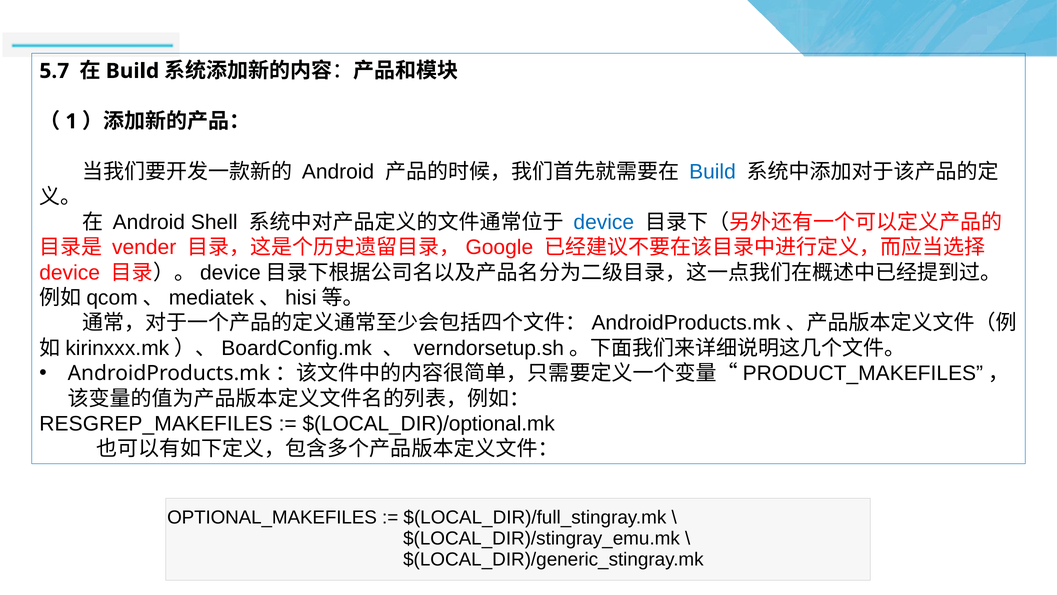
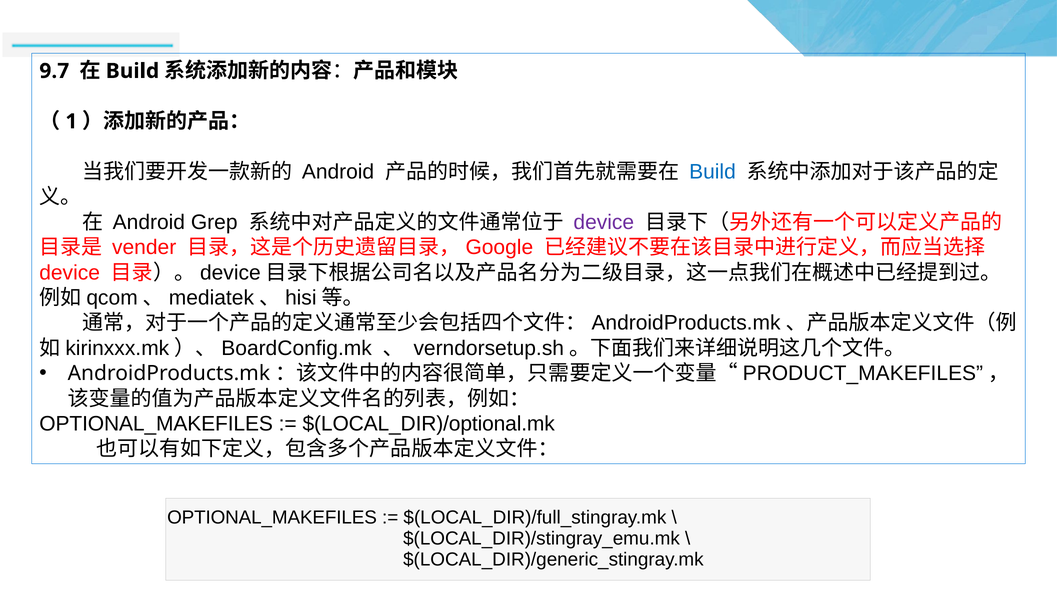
5.7: 5.7 -> 9.7
Shell: Shell -> Grep
device at (604, 222) colour: blue -> purple
RESGREP_MAKEFILES at (156, 424): RESGREP_MAKEFILES -> OPTIONAL_MAKEFILES
